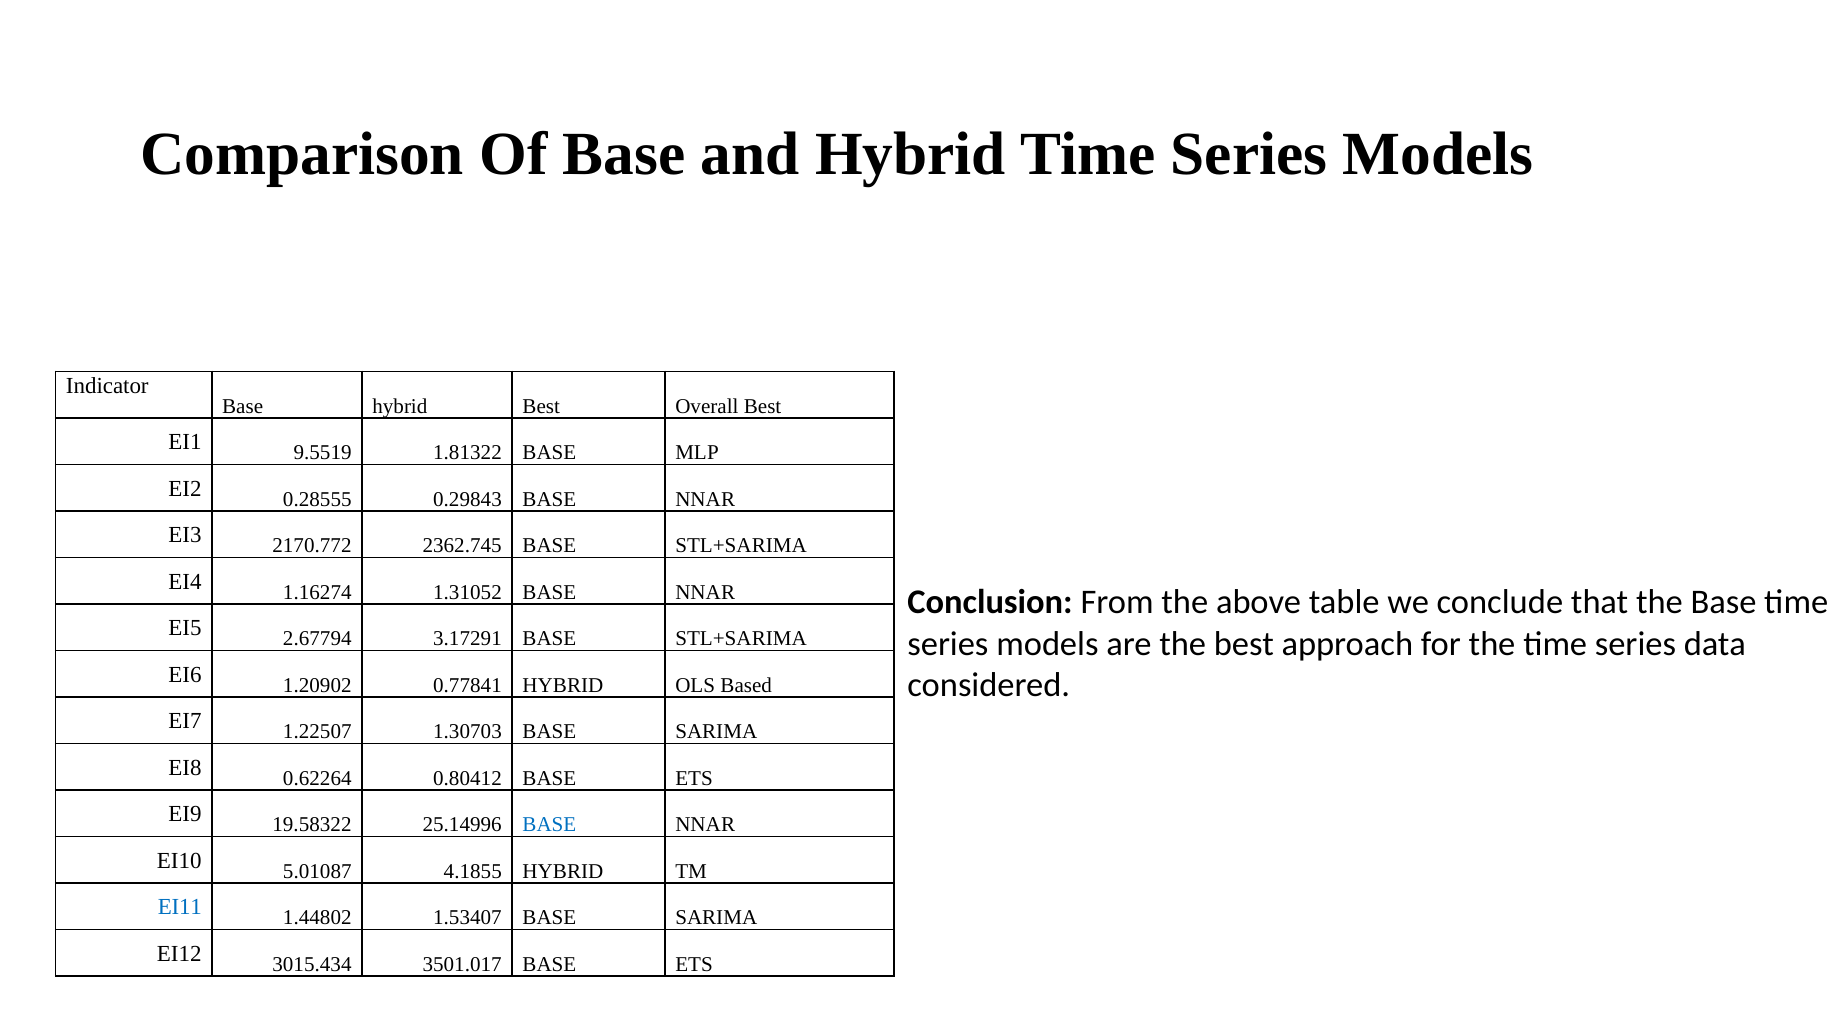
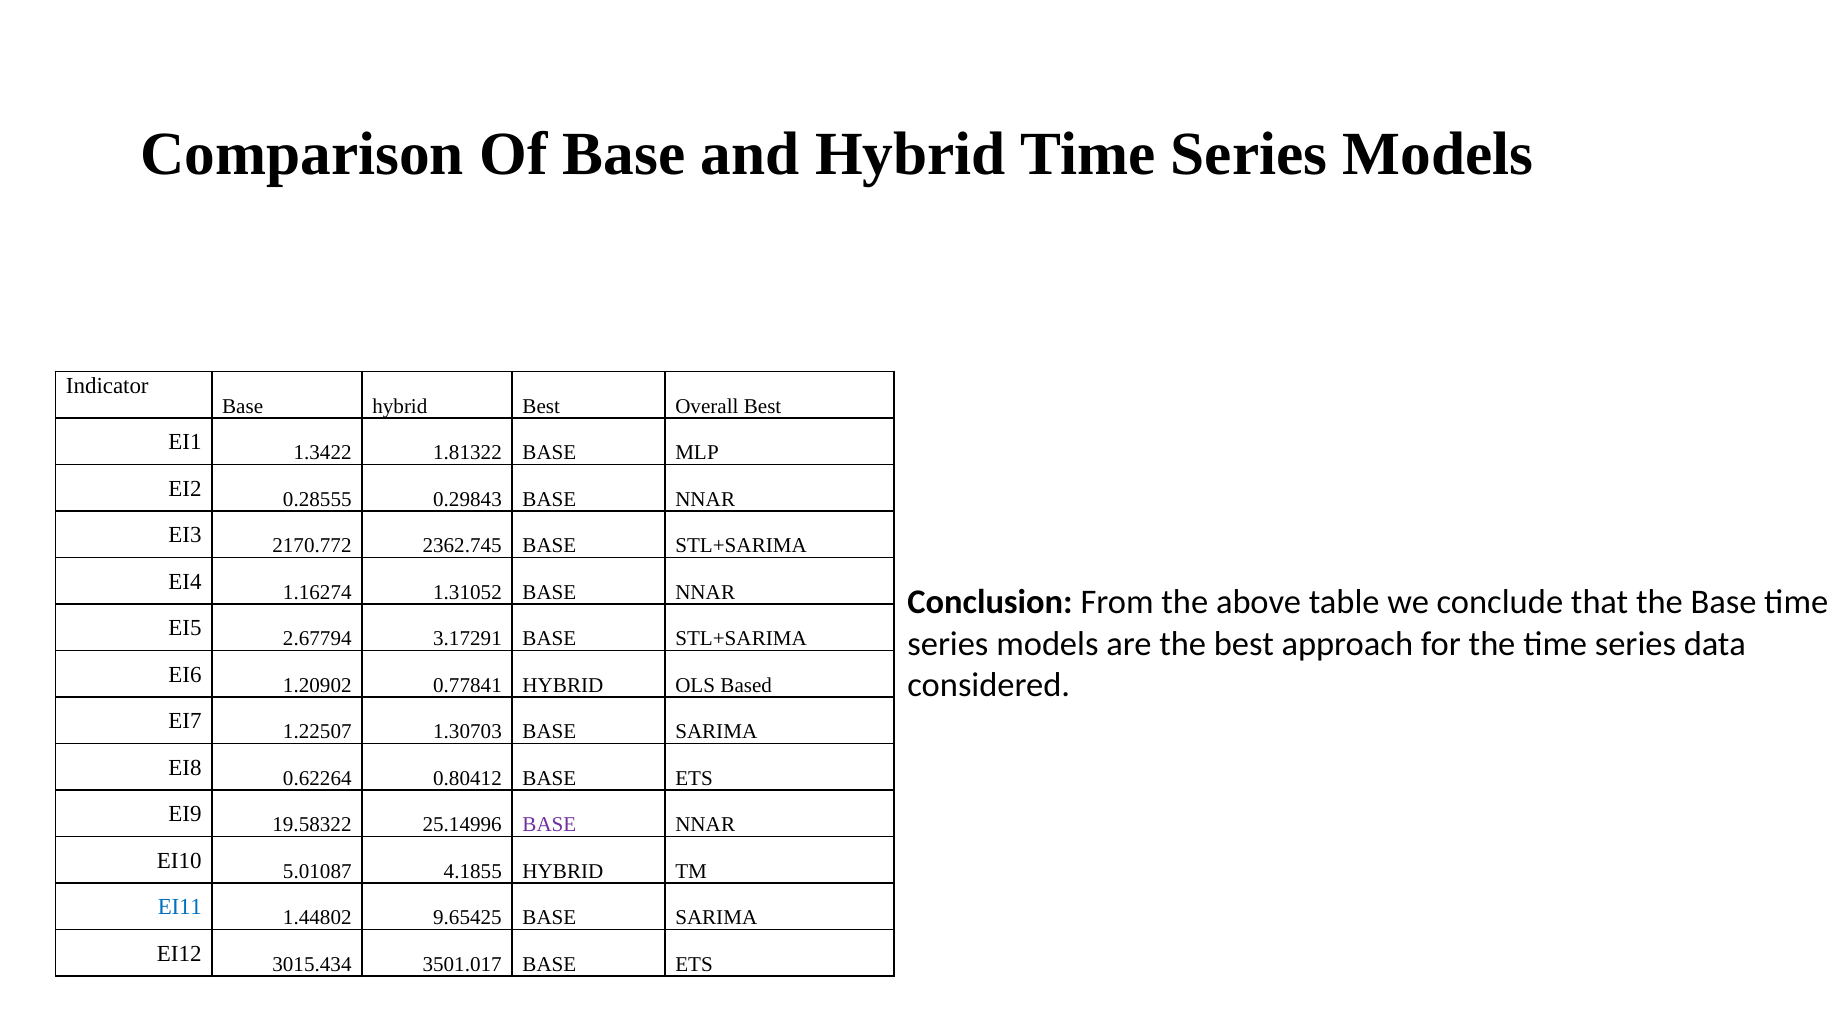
9.5519: 9.5519 -> 1.3422
BASE at (549, 825) colour: blue -> purple
1.53407: 1.53407 -> 9.65425
